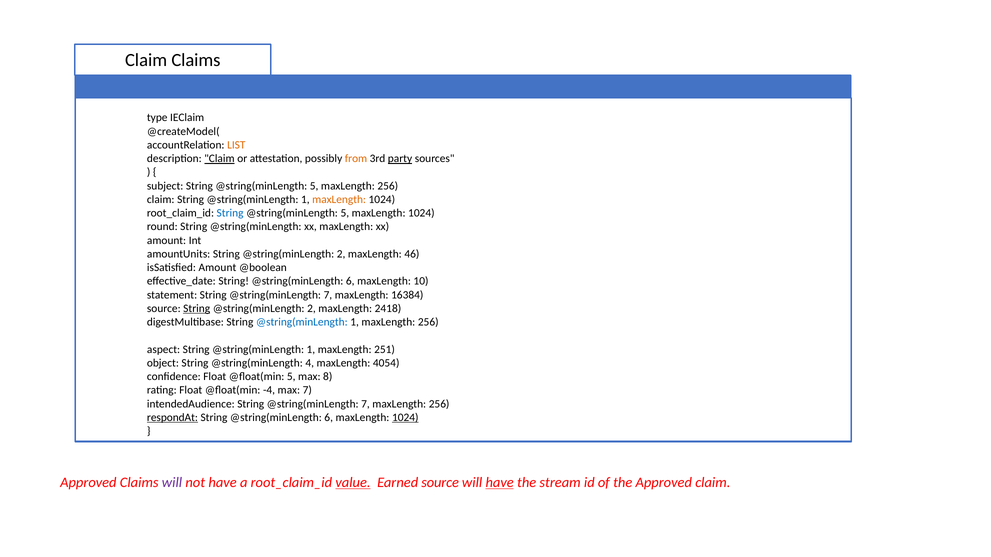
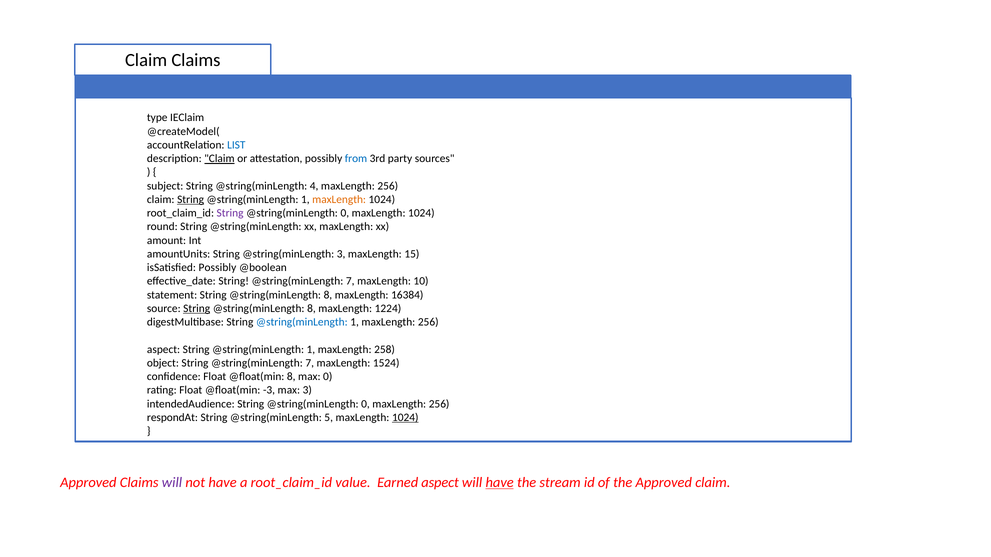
LIST colour: orange -> blue
from colour: orange -> blue
party underline: present -> none
subject String @string(minLength 5: 5 -> 4
String at (191, 200) underline: none -> present
String at (230, 213) colour: blue -> purple
5 at (345, 213): 5 -> 0
amountUnits String @string(minLength 2: 2 -> 3
46: 46 -> 15
isSatisfied Amount: Amount -> Possibly
effective_date String @string(minLength 6: 6 -> 7
statement String @string(minLength 7: 7 -> 8
2 at (311, 309): 2 -> 8
2418: 2418 -> 1224
251: 251 -> 258
object String @string(minLength 4: 4 -> 7
4054: 4054 -> 1524
@float(min 5: 5 -> 8
max 8: 8 -> 0
-4: -4 -> -3
max 7: 7 -> 3
intendedAudience String @string(minLength 7: 7 -> 0
respondAt underline: present -> none
6 at (329, 418): 6 -> 5
value underline: present -> none
Earned source: source -> aspect
